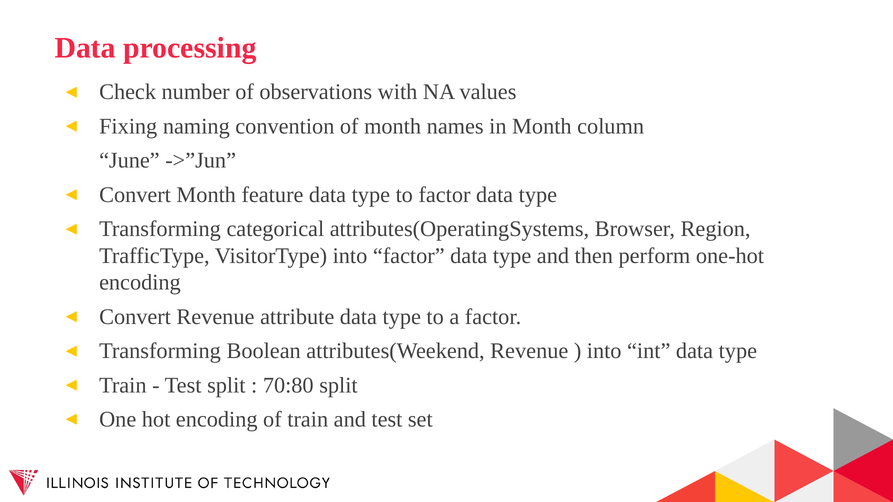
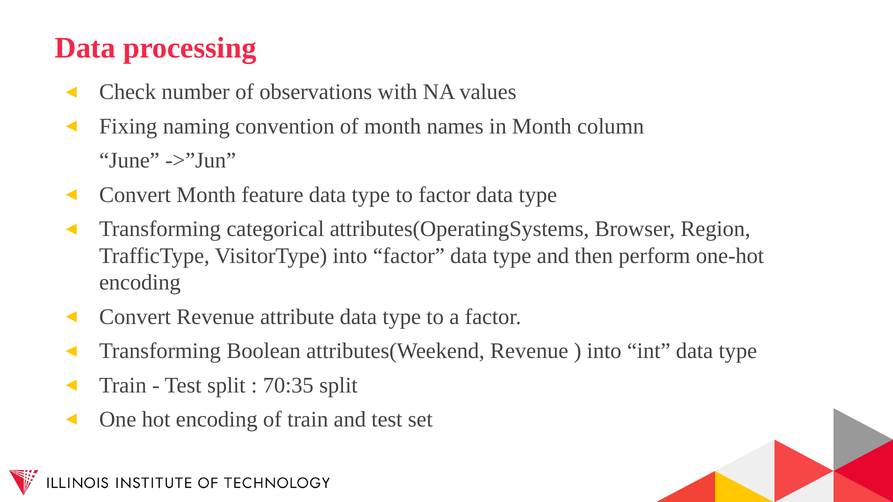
70:80: 70:80 -> 70:35
